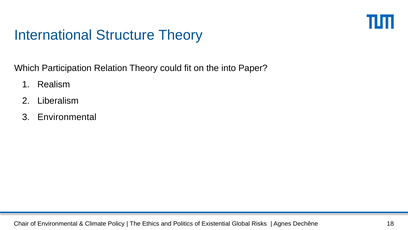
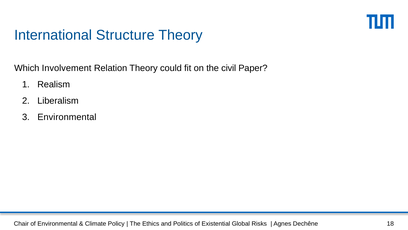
Participation: Participation -> Involvement
into: into -> civil
